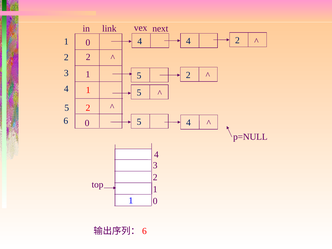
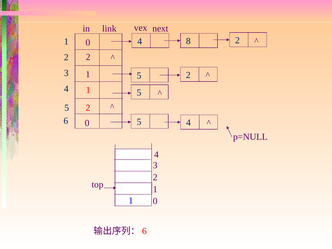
4 4: 4 -> 8
